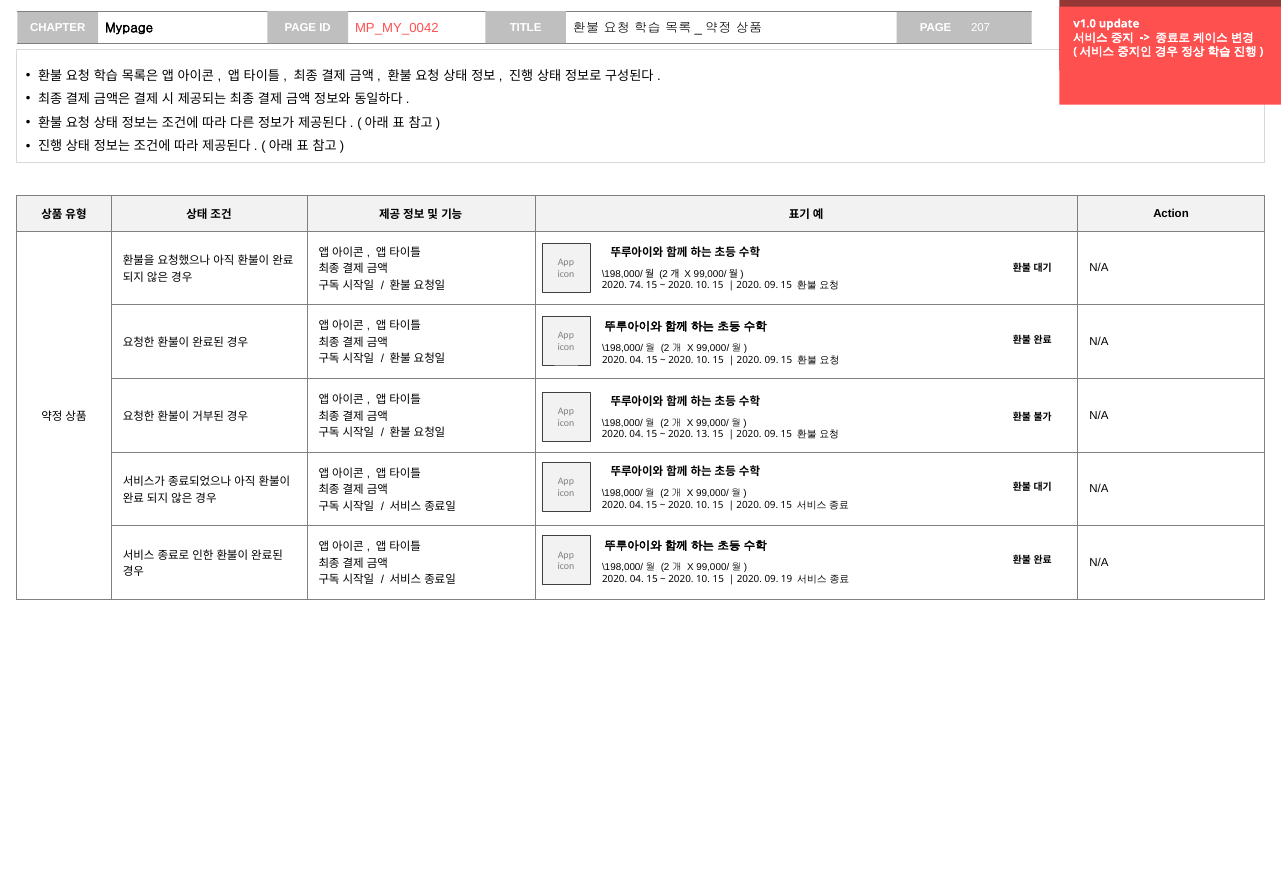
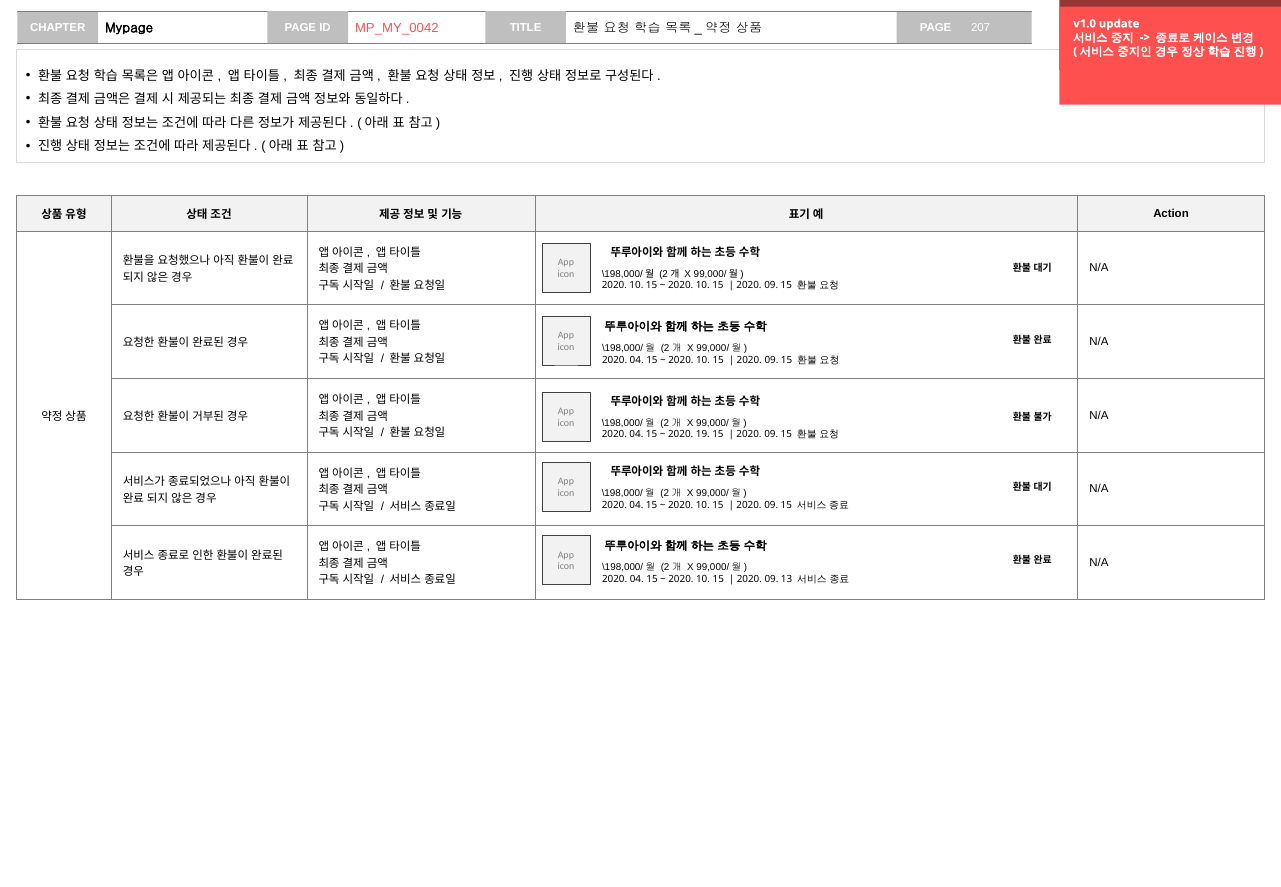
74 at (636, 286): 74 -> 10
13: 13 -> 19
19: 19 -> 13
